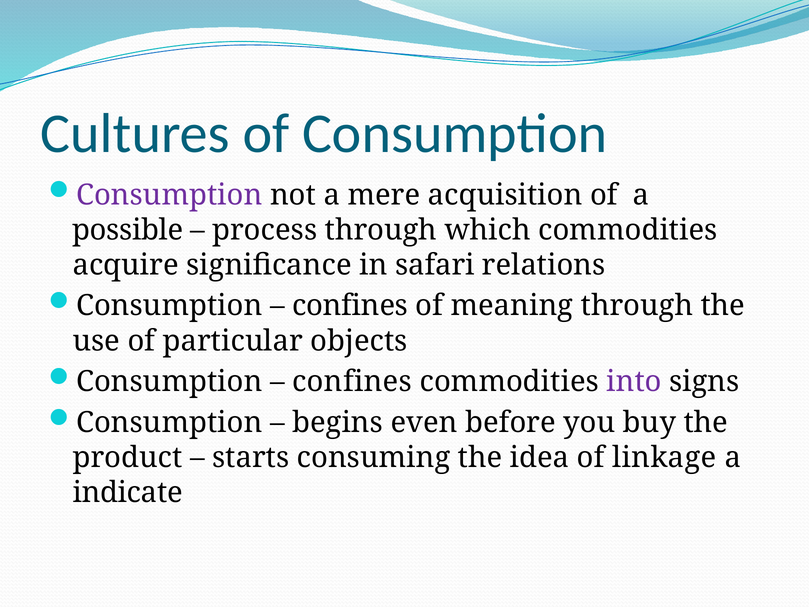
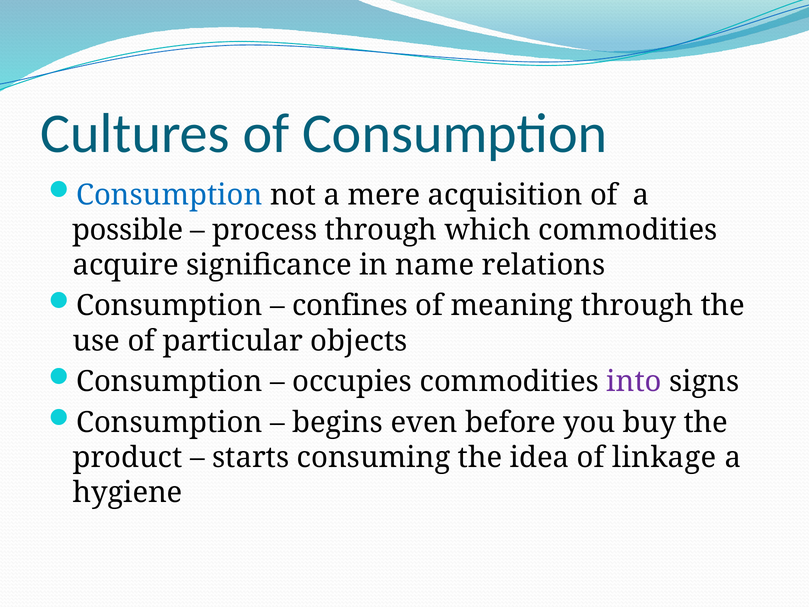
Consumption at (169, 195) colour: purple -> blue
safari: safari -> name
confines at (352, 382): confines -> occupies
indicate: indicate -> hygiene
